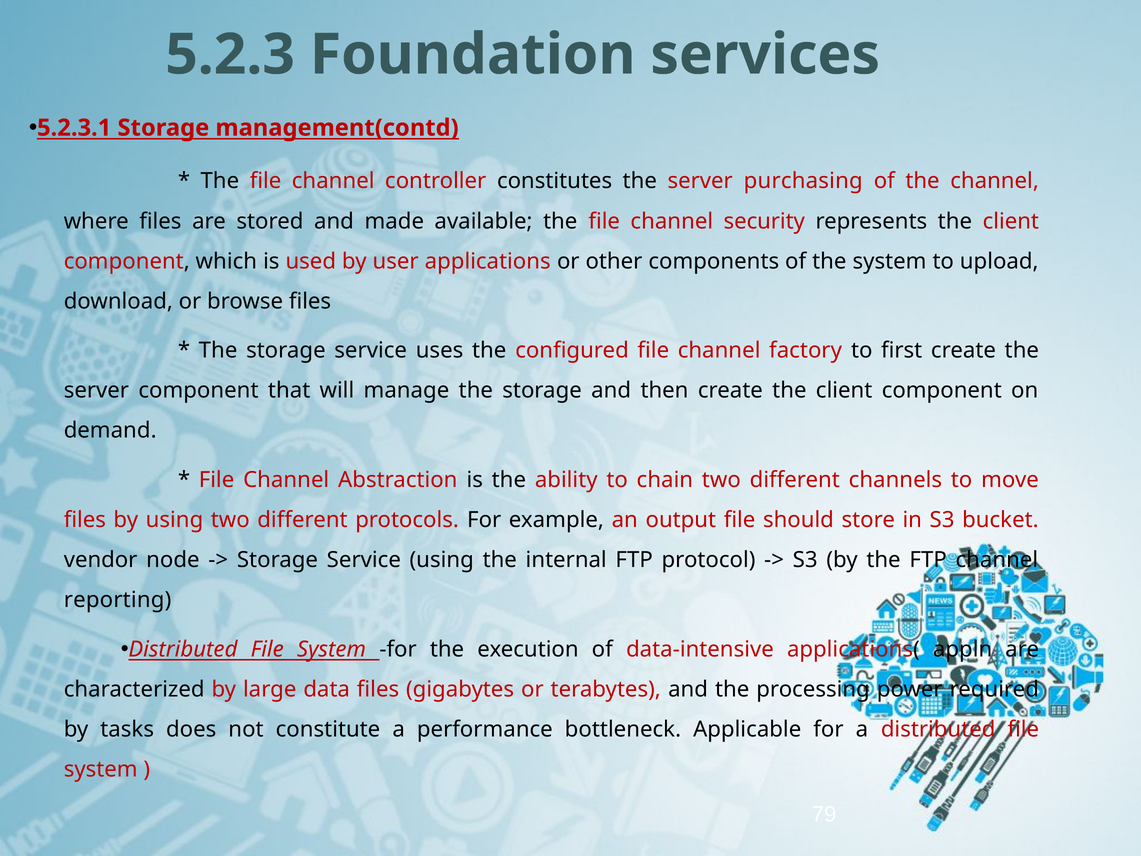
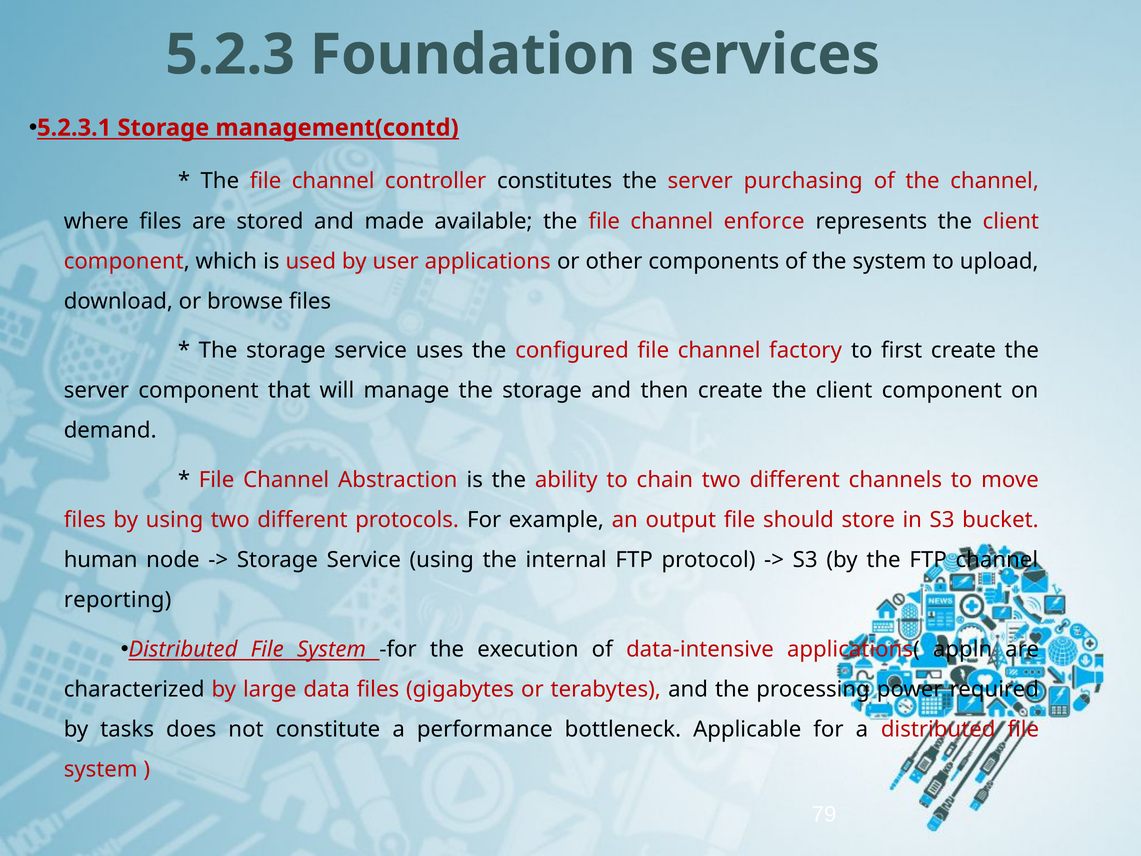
security: security -> enforce
vendor: vendor -> human
